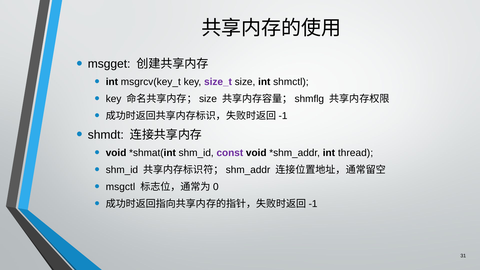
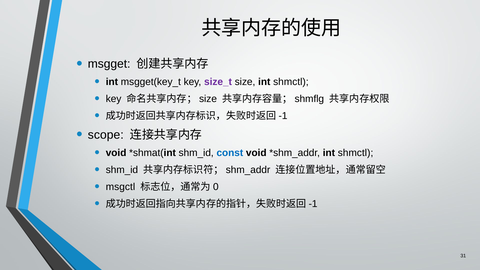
msgrcv(key_t: msgrcv(key_t -> msgget(key_t
shmdt: shmdt -> scope
const colour: purple -> blue
thread at (356, 153): thread -> shmctl
